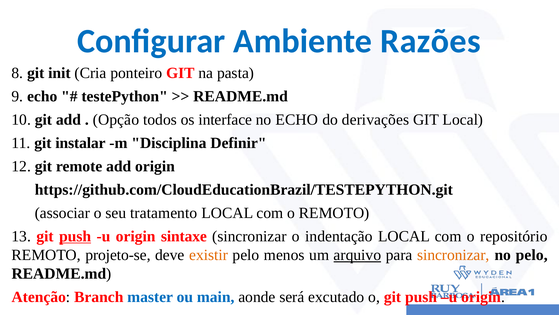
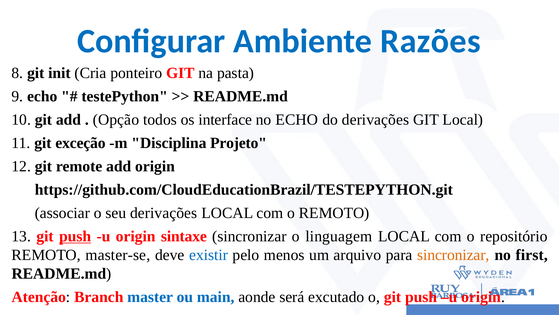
instalar: instalar -> exceção
Definir: Definir -> Projeto
seu tratamento: tratamento -> derivações
indentação: indentação -> linguagem
projeto-se: projeto-se -> master-se
existir colour: orange -> blue
arquivo underline: present -> none
no pelo: pelo -> first
